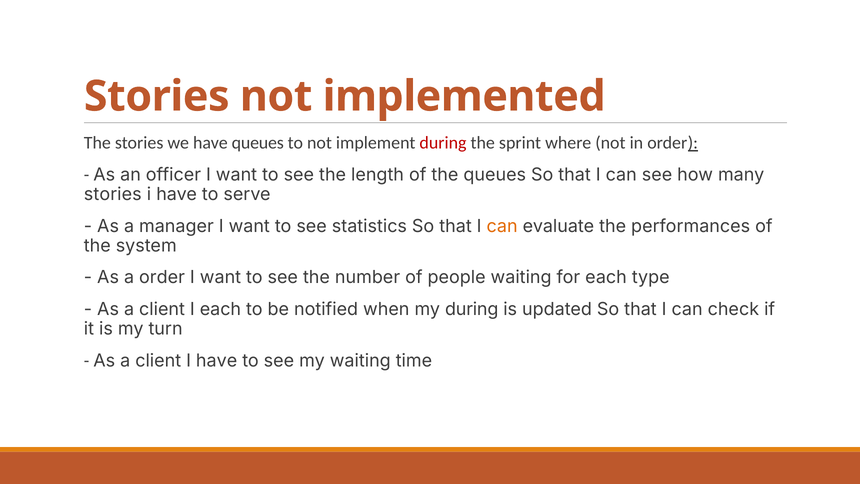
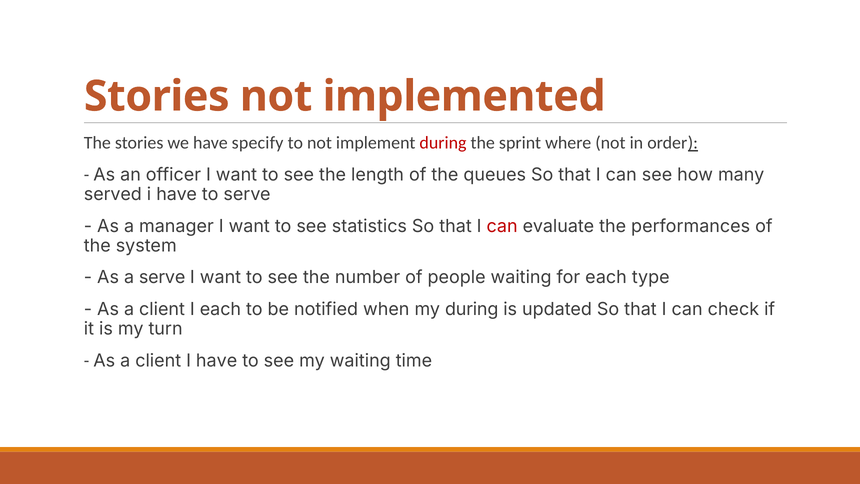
have queues: queues -> specify
stories at (113, 194): stories -> served
can at (502, 226) colour: orange -> red
a order: order -> serve
